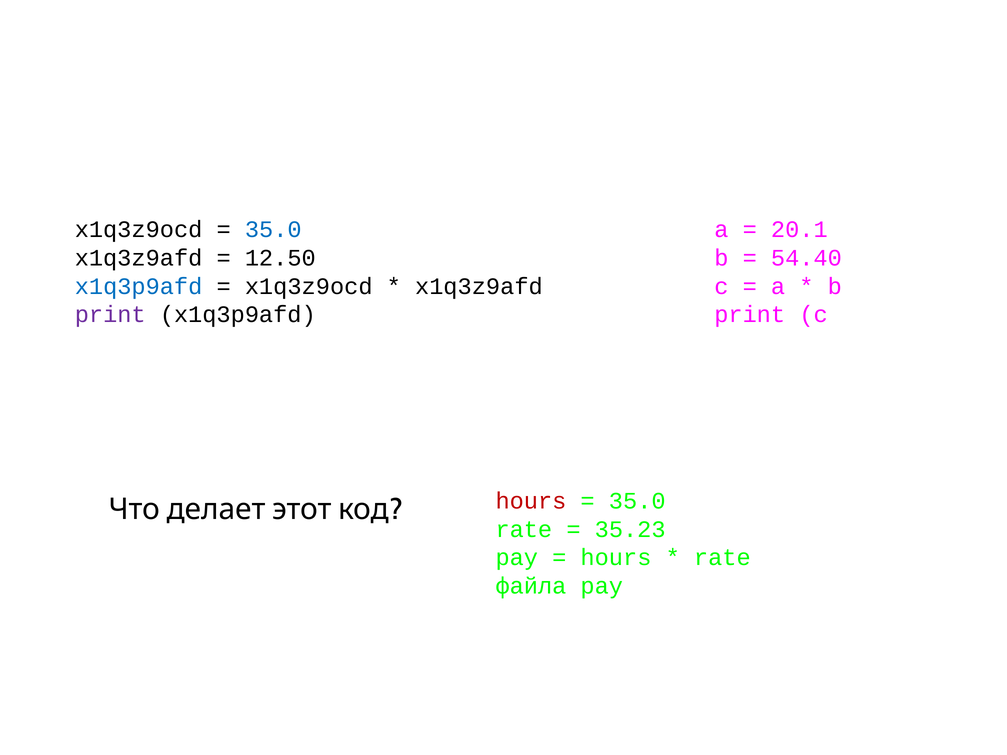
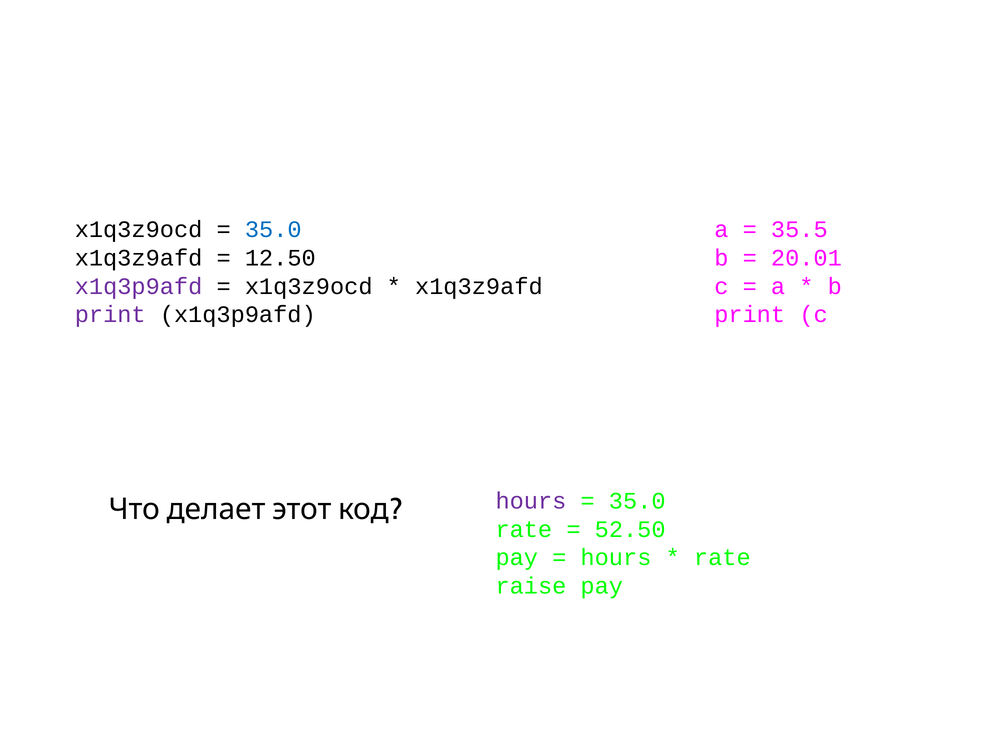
20.1: 20.1 -> 35.5
54.40: 54.40 -> 20.01
x1q3p9afd at (139, 286) colour: blue -> purple
hours at (531, 501) colour: red -> purple
35.23: 35.23 -> 52.50
файла: файла -> raise
